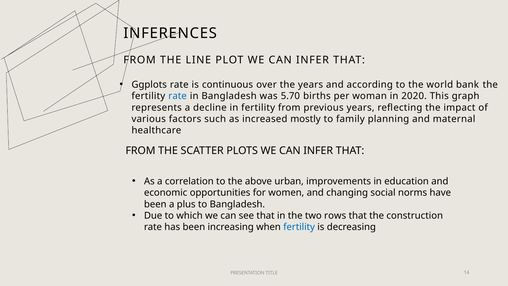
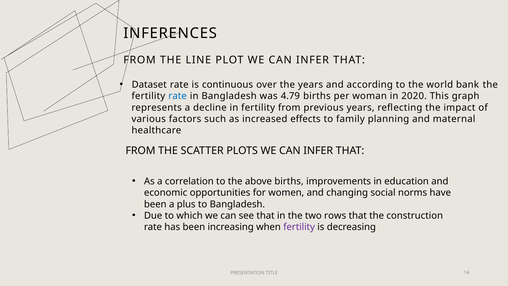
Ggplots: Ggplots -> Dataset
5.70: 5.70 -> 4.79
mostly: mostly -> effects
above urban: urban -> births
fertility at (299, 227) colour: blue -> purple
